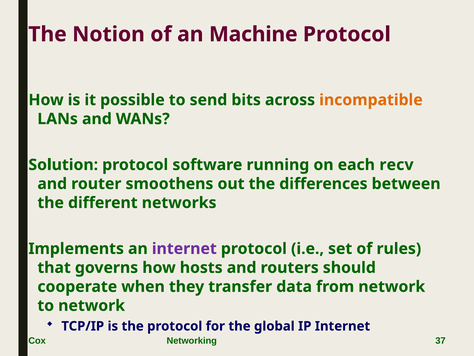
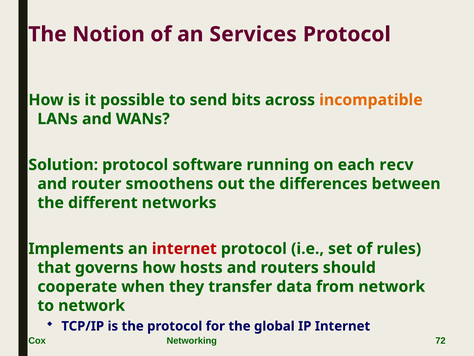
Machine: Machine -> Services
internet at (184, 248) colour: purple -> red
37: 37 -> 72
